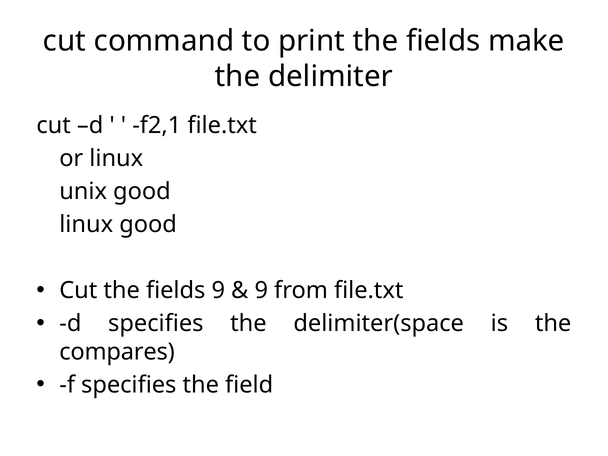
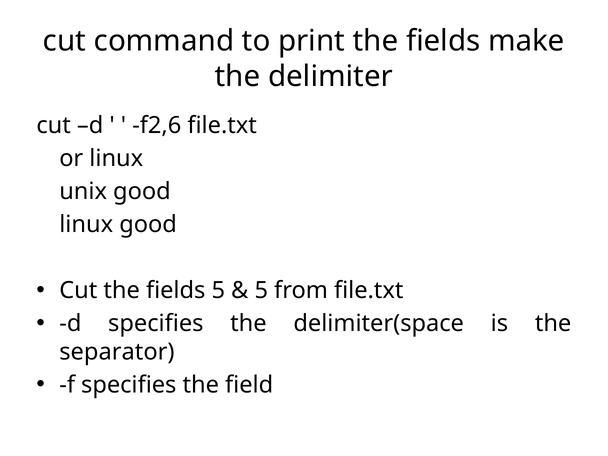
f2,1: f2,1 -> f2,6
fields 9: 9 -> 5
9 at (261, 291): 9 -> 5
compares: compares -> separator
